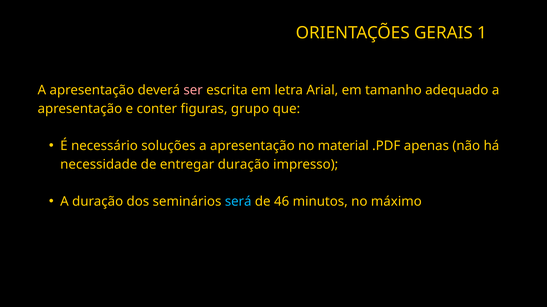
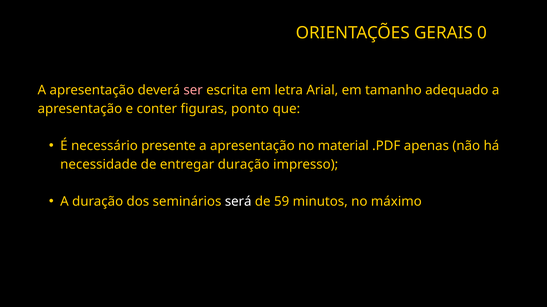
1: 1 -> 0
grupo: grupo -> ponto
soluções: soluções -> presente
será colour: light blue -> white
46: 46 -> 59
